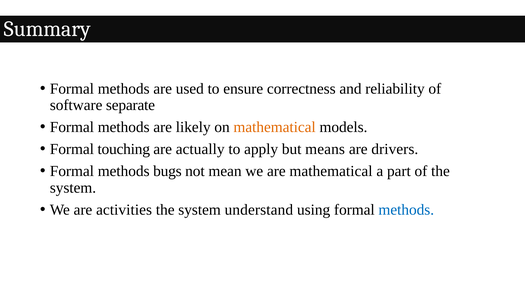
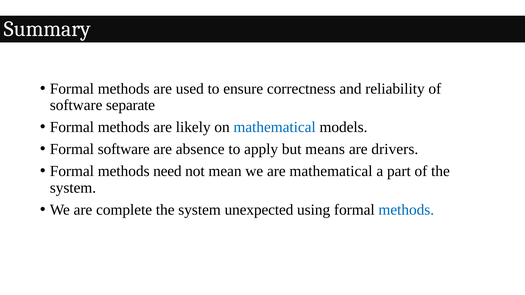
mathematical at (275, 127) colour: orange -> blue
Formal touching: touching -> software
actually: actually -> absence
bugs: bugs -> need
activities: activities -> complete
understand: understand -> unexpected
